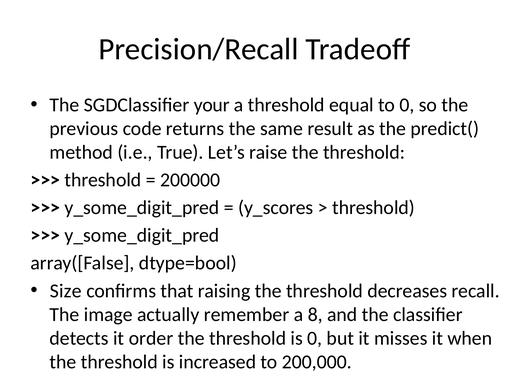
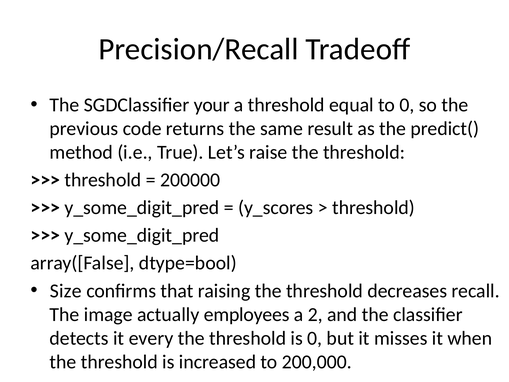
remember: remember -> employees
8: 8 -> 2
order: order -> every
